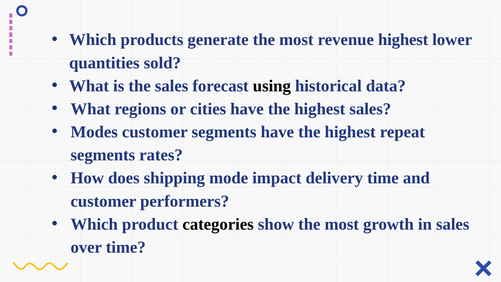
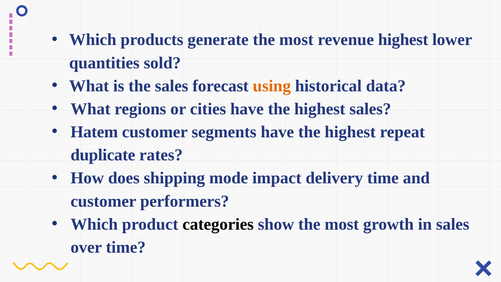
using colour: black -> orange
Modes: Modes -> Hatem
segments at (103, 155): segments -> duplicate
